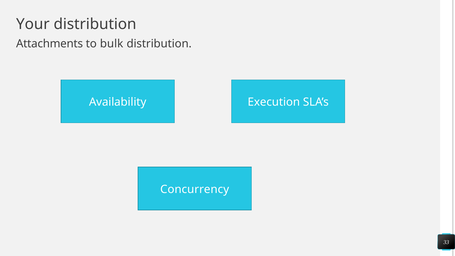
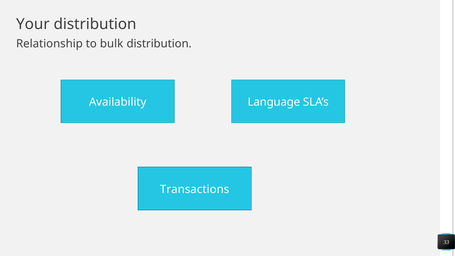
Attachments: Attachments -> Relationship
Execution: Execution -> Language
Concurrency: Concurrency -> Transactions
